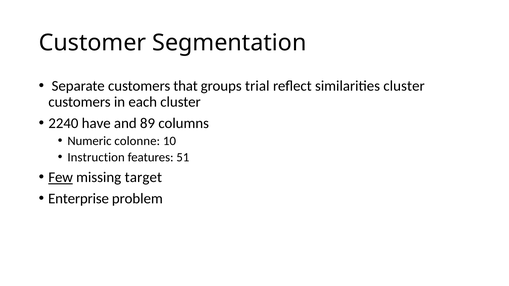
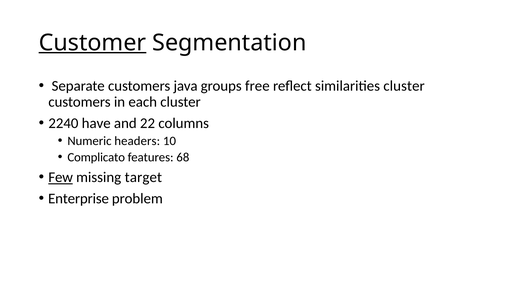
Customer underline: none -> present
that: that -> java
trial: trial -> free
89: 89 -> 22
colonne: colonne -> headers
Instruction: Instruction -> Complicato
51: 51 -> 68
